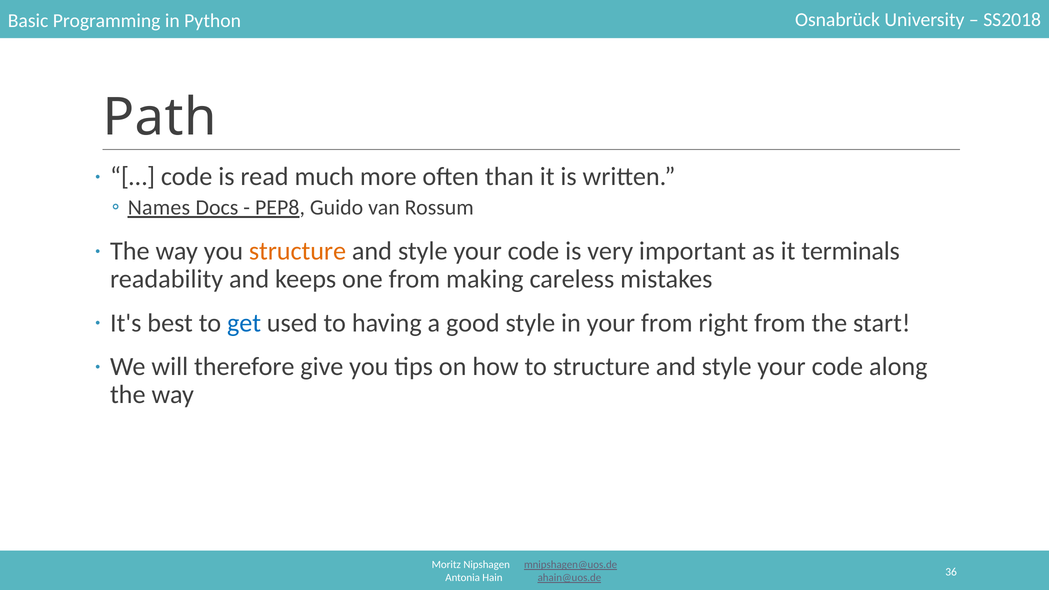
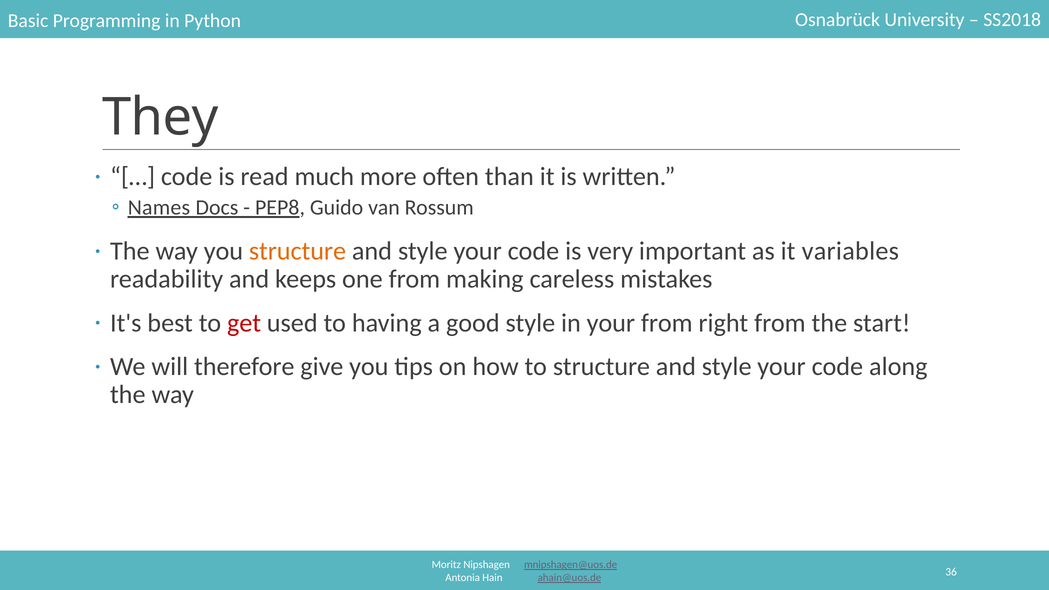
Path: Path -> They
terminals: terminals -> variables
get colour: blue -> red
